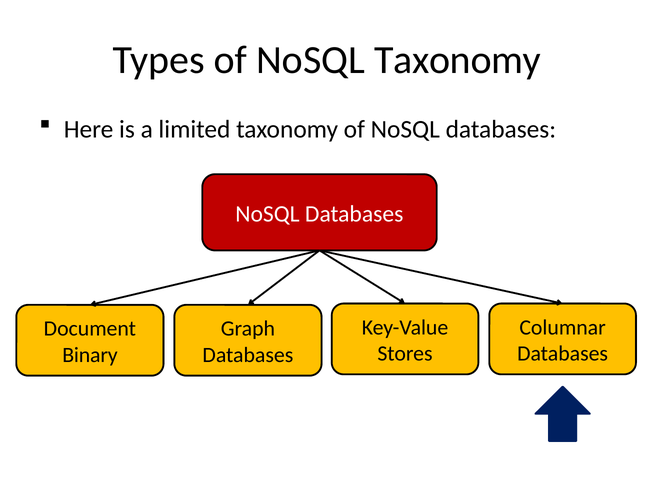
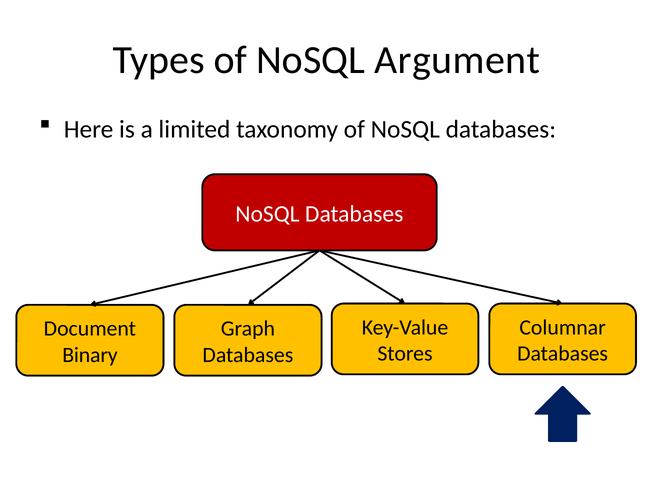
NoSQL Taxonomy: Taxonomy -> Argument
